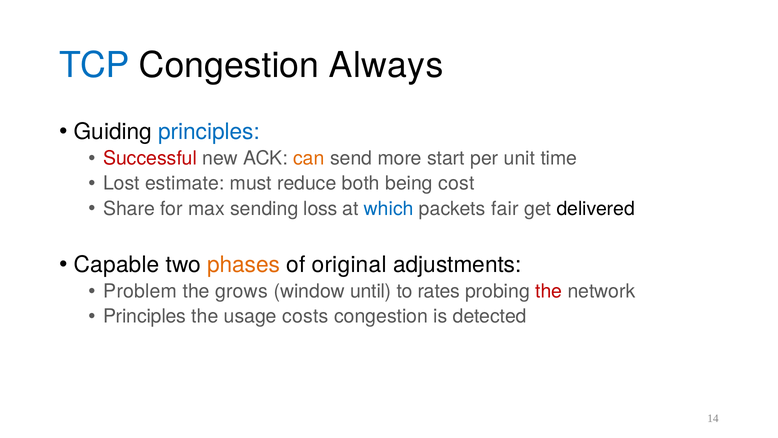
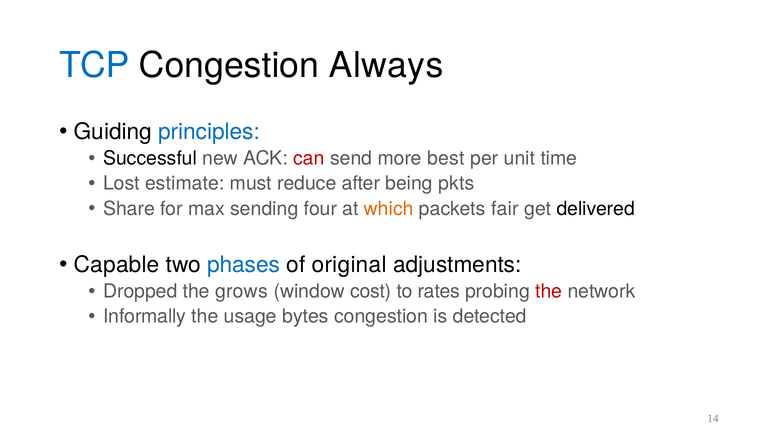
Successful colour: red -> black
can colour: orange -> red
start: start -> best
both: both -> after
cost: cost -> pkts
loss: loss -> four
which colour: blue -> orange
phases colour: orange -> blue
Problem: Problem -> Dropped
until: until -> cost
Principles at (145, 316): Principles -> Informally
costs: costs -> bytes
